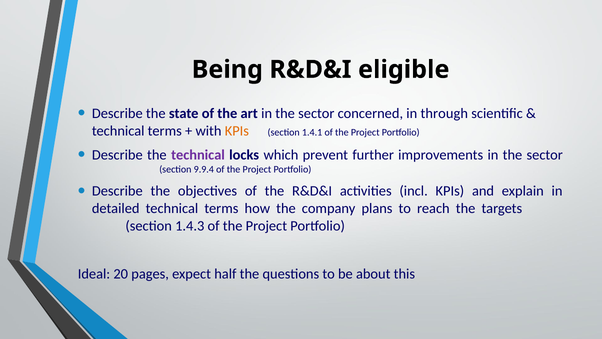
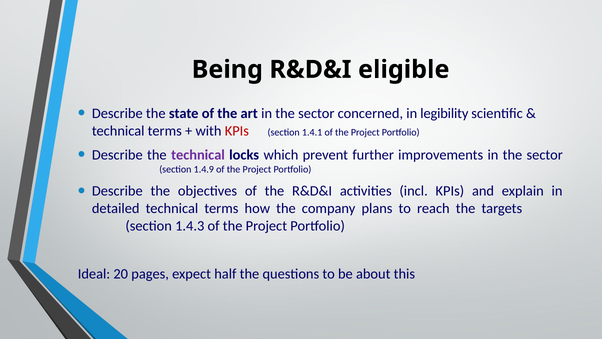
through: through -> legibility
KPIs at (237, 131) colour: orange -> red
9.9.4: 9.9.4 -> 1.4.9
